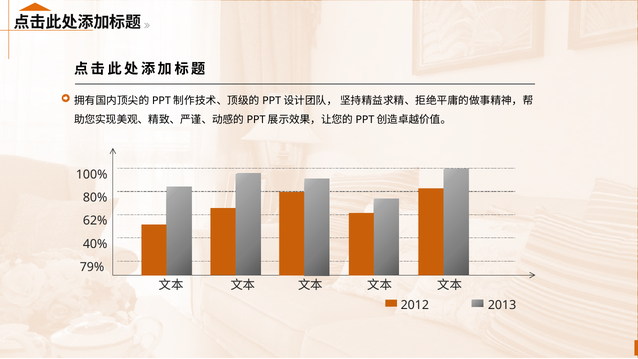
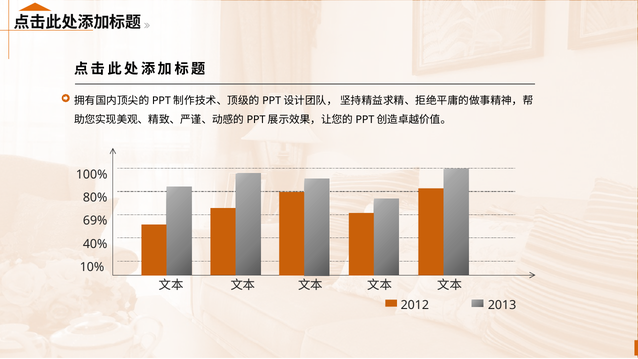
62%: 62% -> 69%
79%: 79% -> 10%
